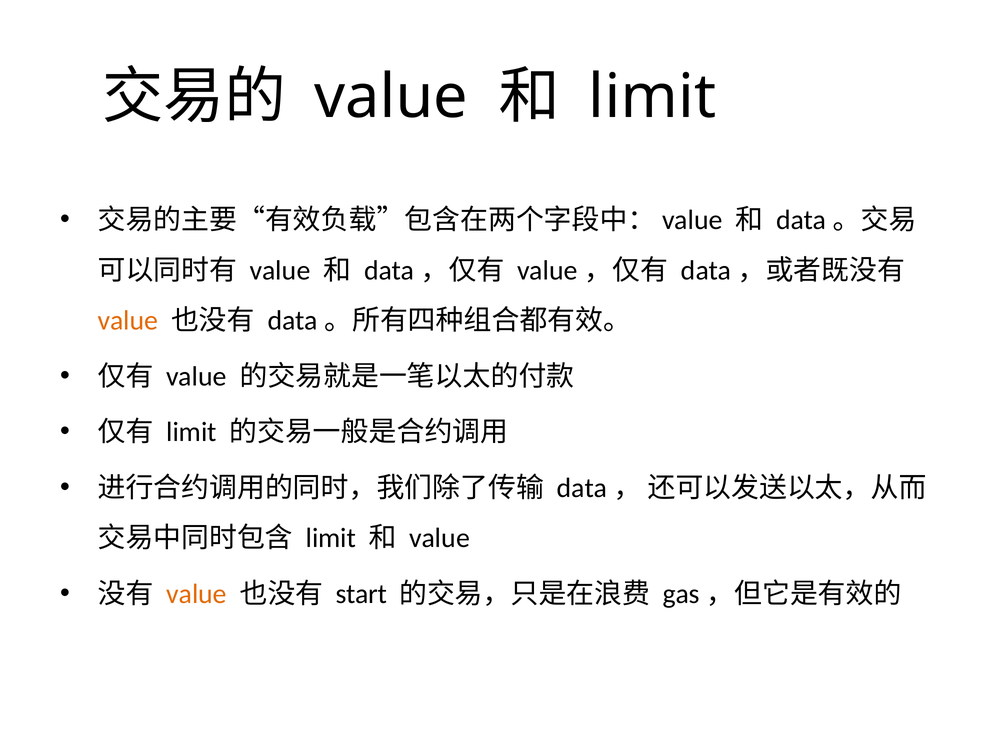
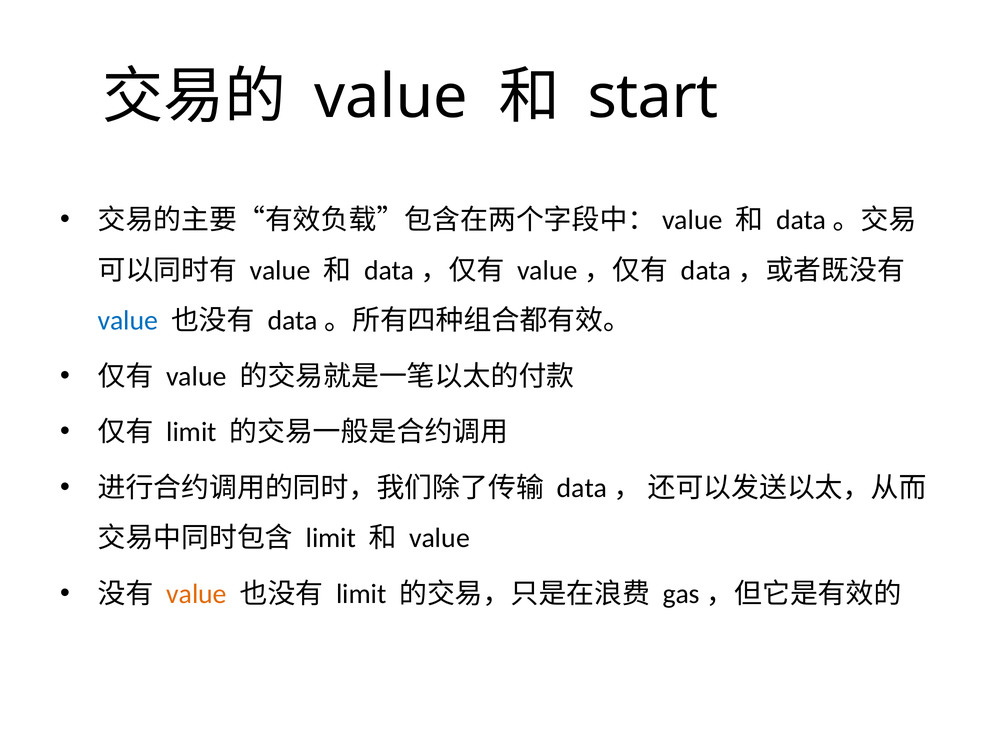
limit at (652, 97): limit -> start
value at (128, 320) colour: orange -> blue
start at (361, 594): start -> limit
